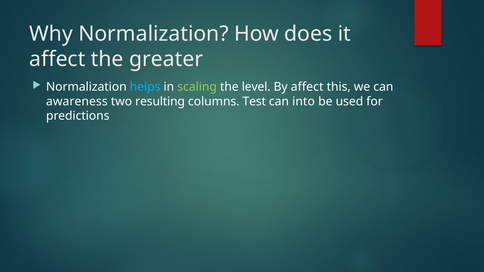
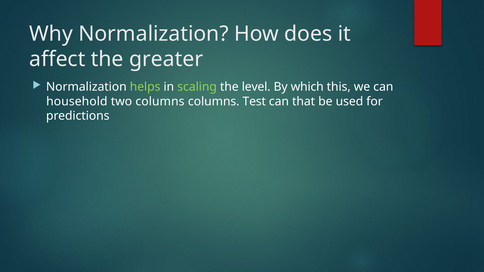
helps colour: light blue -> light green
By affect: affect -> which
awareness: awareness -> household
two resulting: resulting -> columns
into: into -> that
